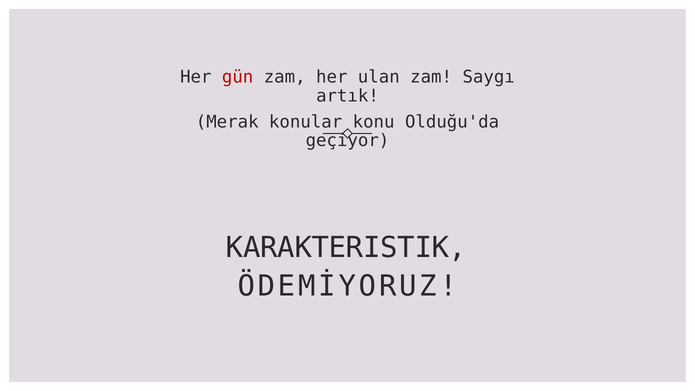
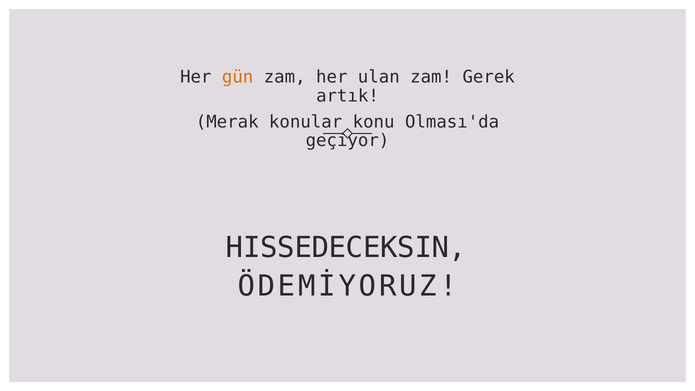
gün colour: red -> orange
Saygı: Saygı -> Gerek
Olduğu'da: Olduğu'da -> Olması'da
KARAKTERISTIK: KARAKTERISTIK -> HISSEDECEKSIN
